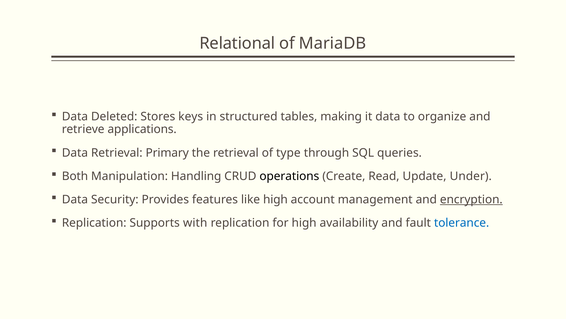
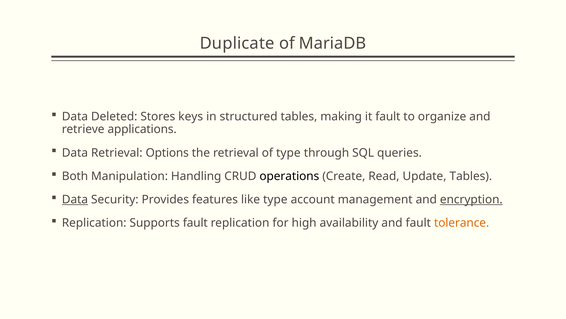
Relational: Relational -> Duplicate
it data: data -> fault
Primary: Primary -> Options
Update Under: Under -> Tables
Data at (75, 199) underline: none -> present
like high: high -> type
Supports with: with -> fault
tolerance colour: blue -> orange
